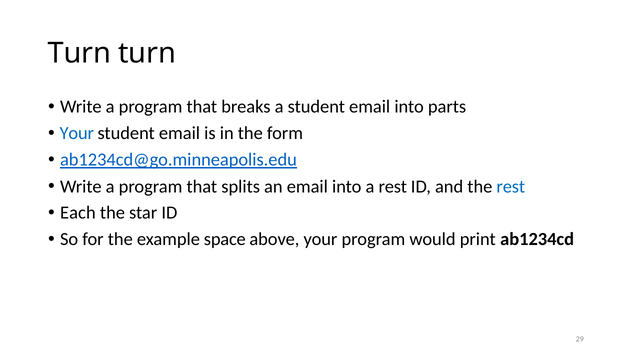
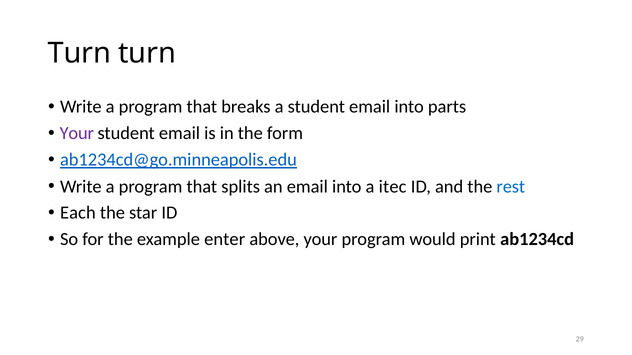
Your at (77, 133) colour: blue -> purple
a rest: rest -> itec
space: space -> enter
